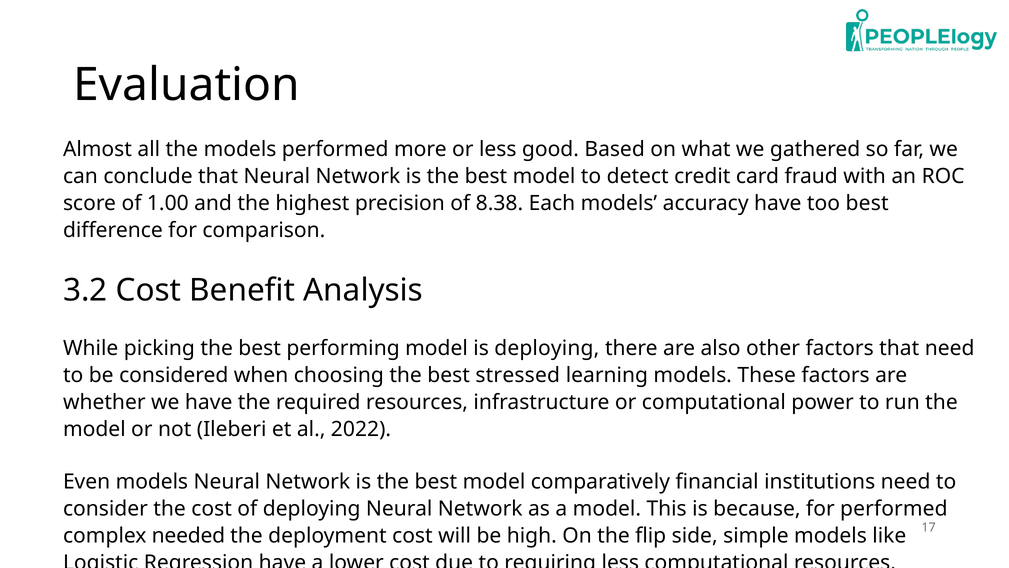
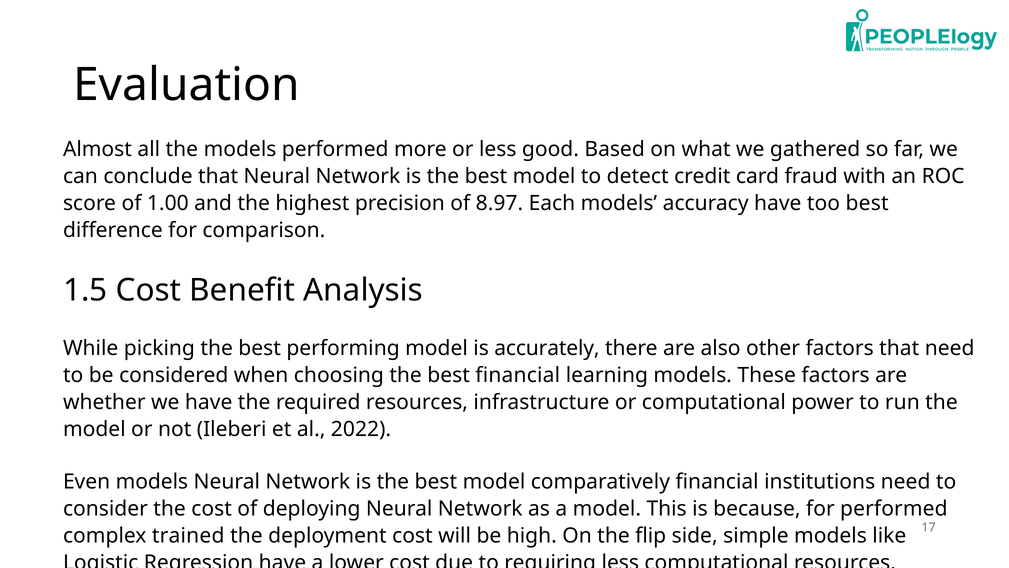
8.38: 8.38 -> 8.97
3.2: 3.2 -> 1.5
is deploying: deploying -> accurately
best stressed: stressed -> financial
needed: needed -> trained
